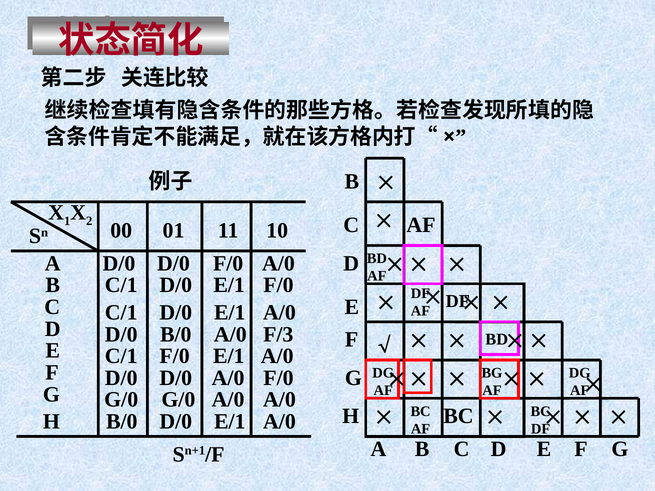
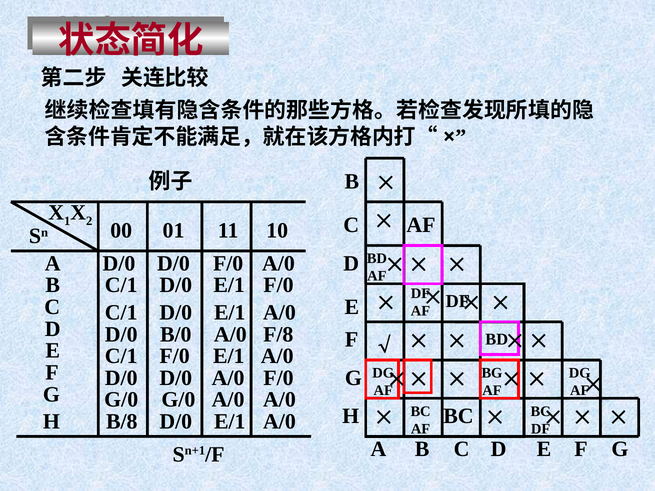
F/3: F/3 -> F/8
B/0 at (122, 422): B/0 -> B/8
